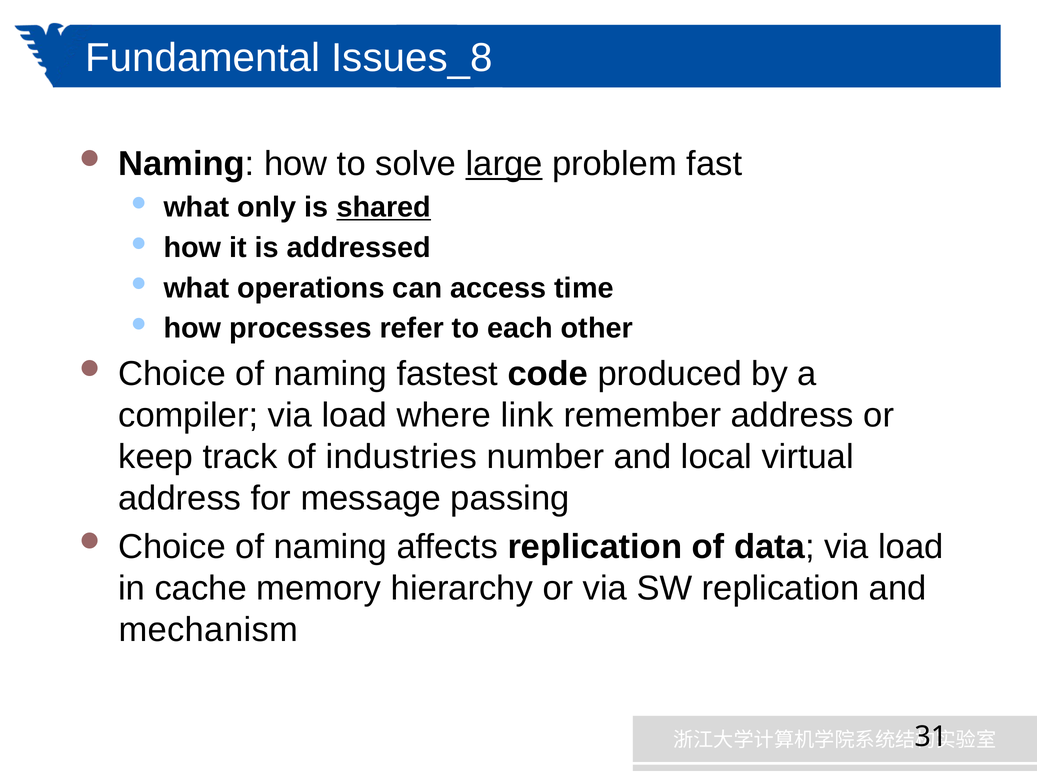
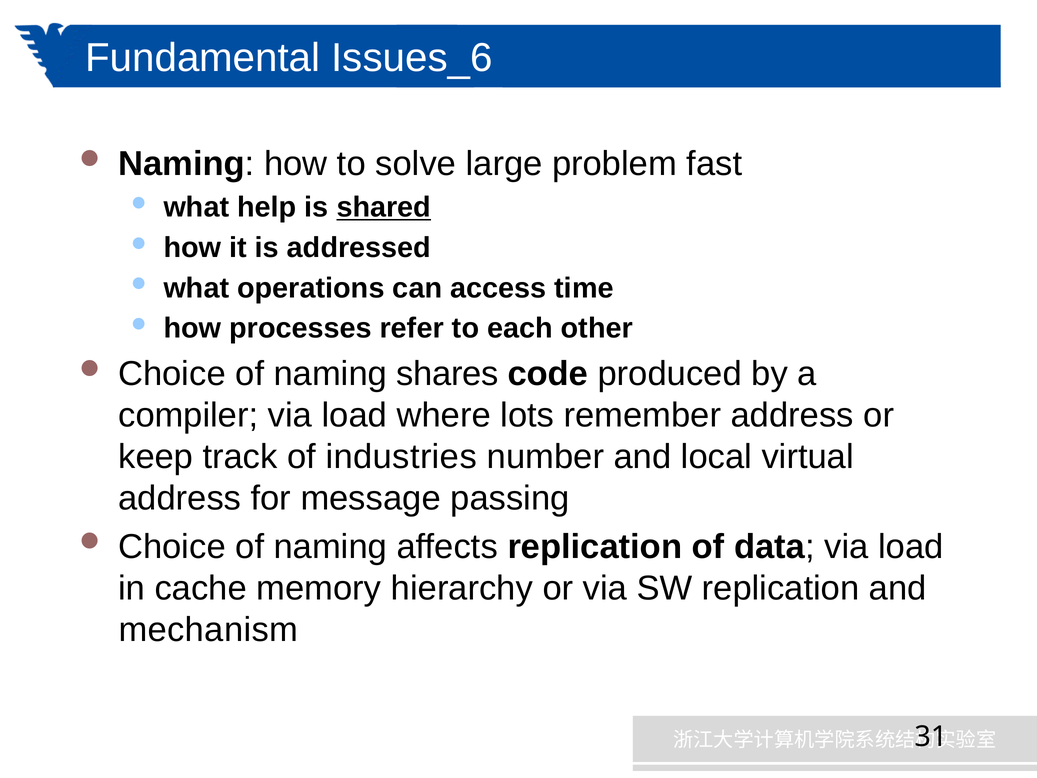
Issues_8: Issues_8 -> Issues_6
large underline: present -> none
only: only -> help
fastest: fastest -> shares
link: link -> lots
